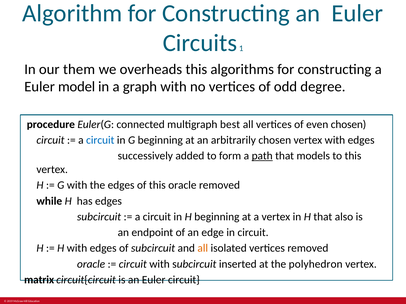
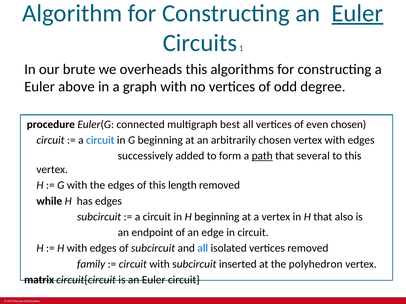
Euler at (357, 13) underline: none -> present
them: them -> brute
model: model -> above
models: models -> several
this oracle: oracle -> length
all at (203, 249) colour: orange -> blue
oracle at (91, 264): oracle -> family
